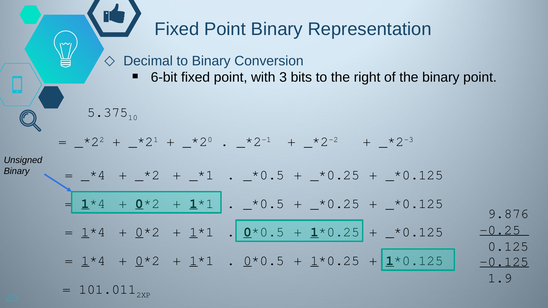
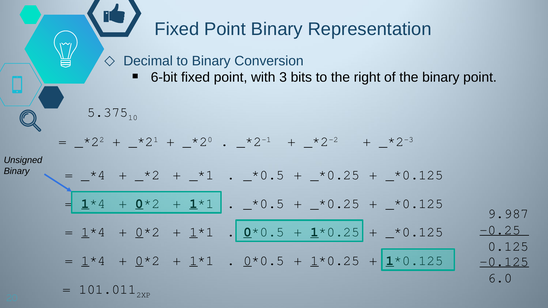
9.876: 9.876 -> 9.987
1.9: 1.9 -> 6.0
